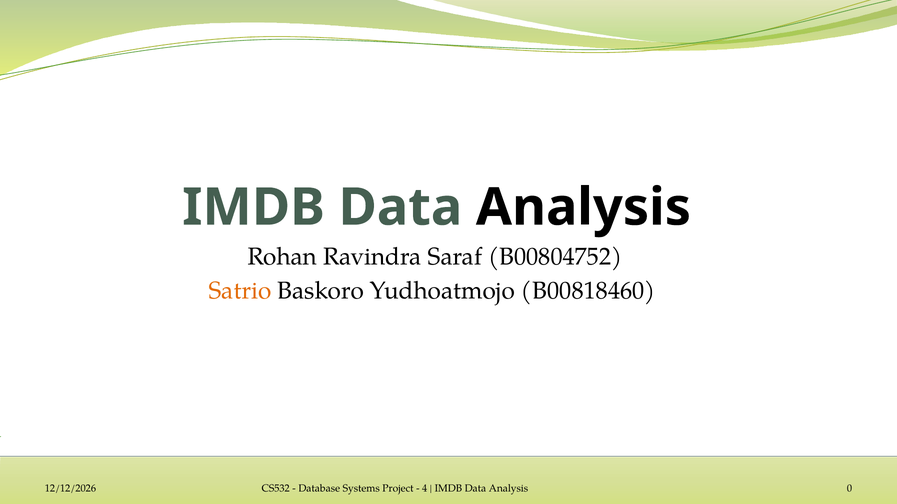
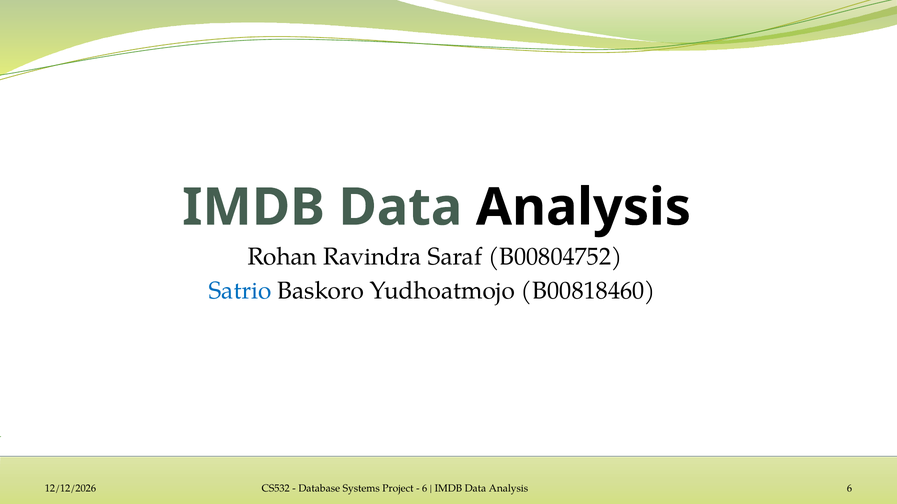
Satrio colour: orange -> blue
4 at (425, 489): 4 -> 6
Analysis 0: 0 -> 6
